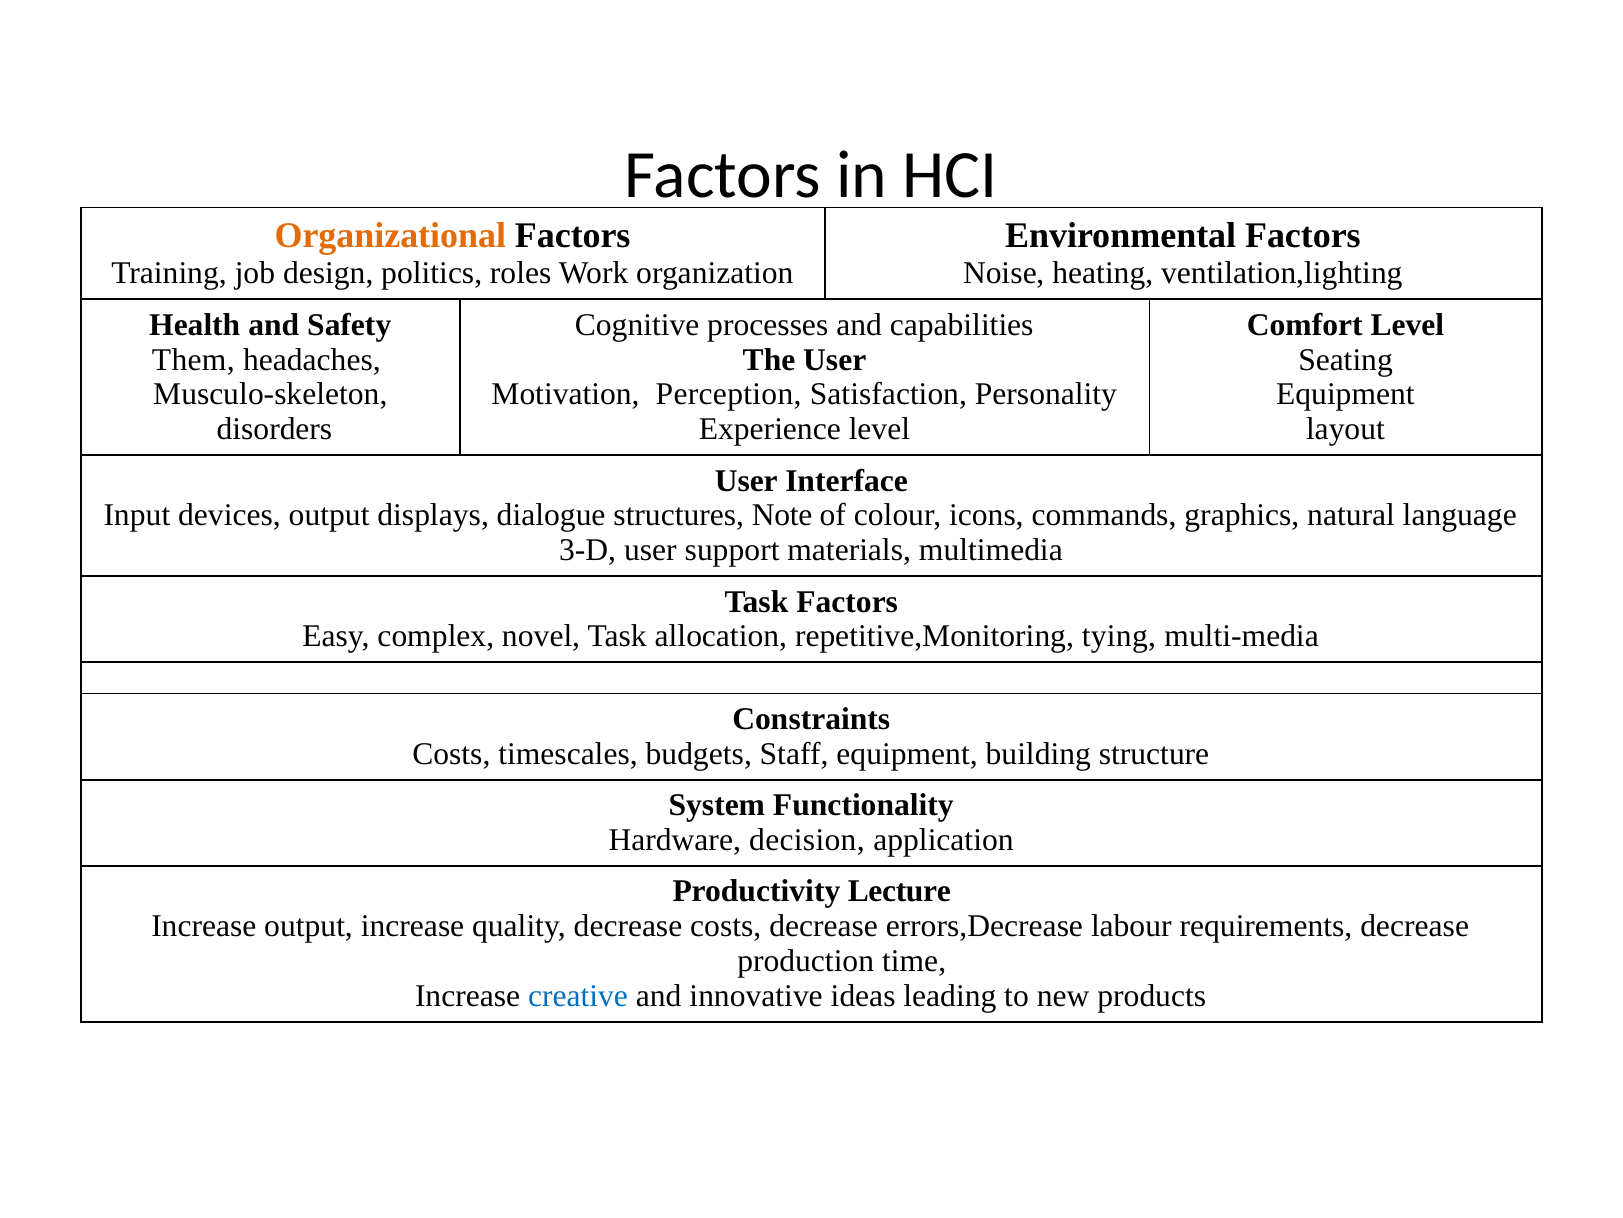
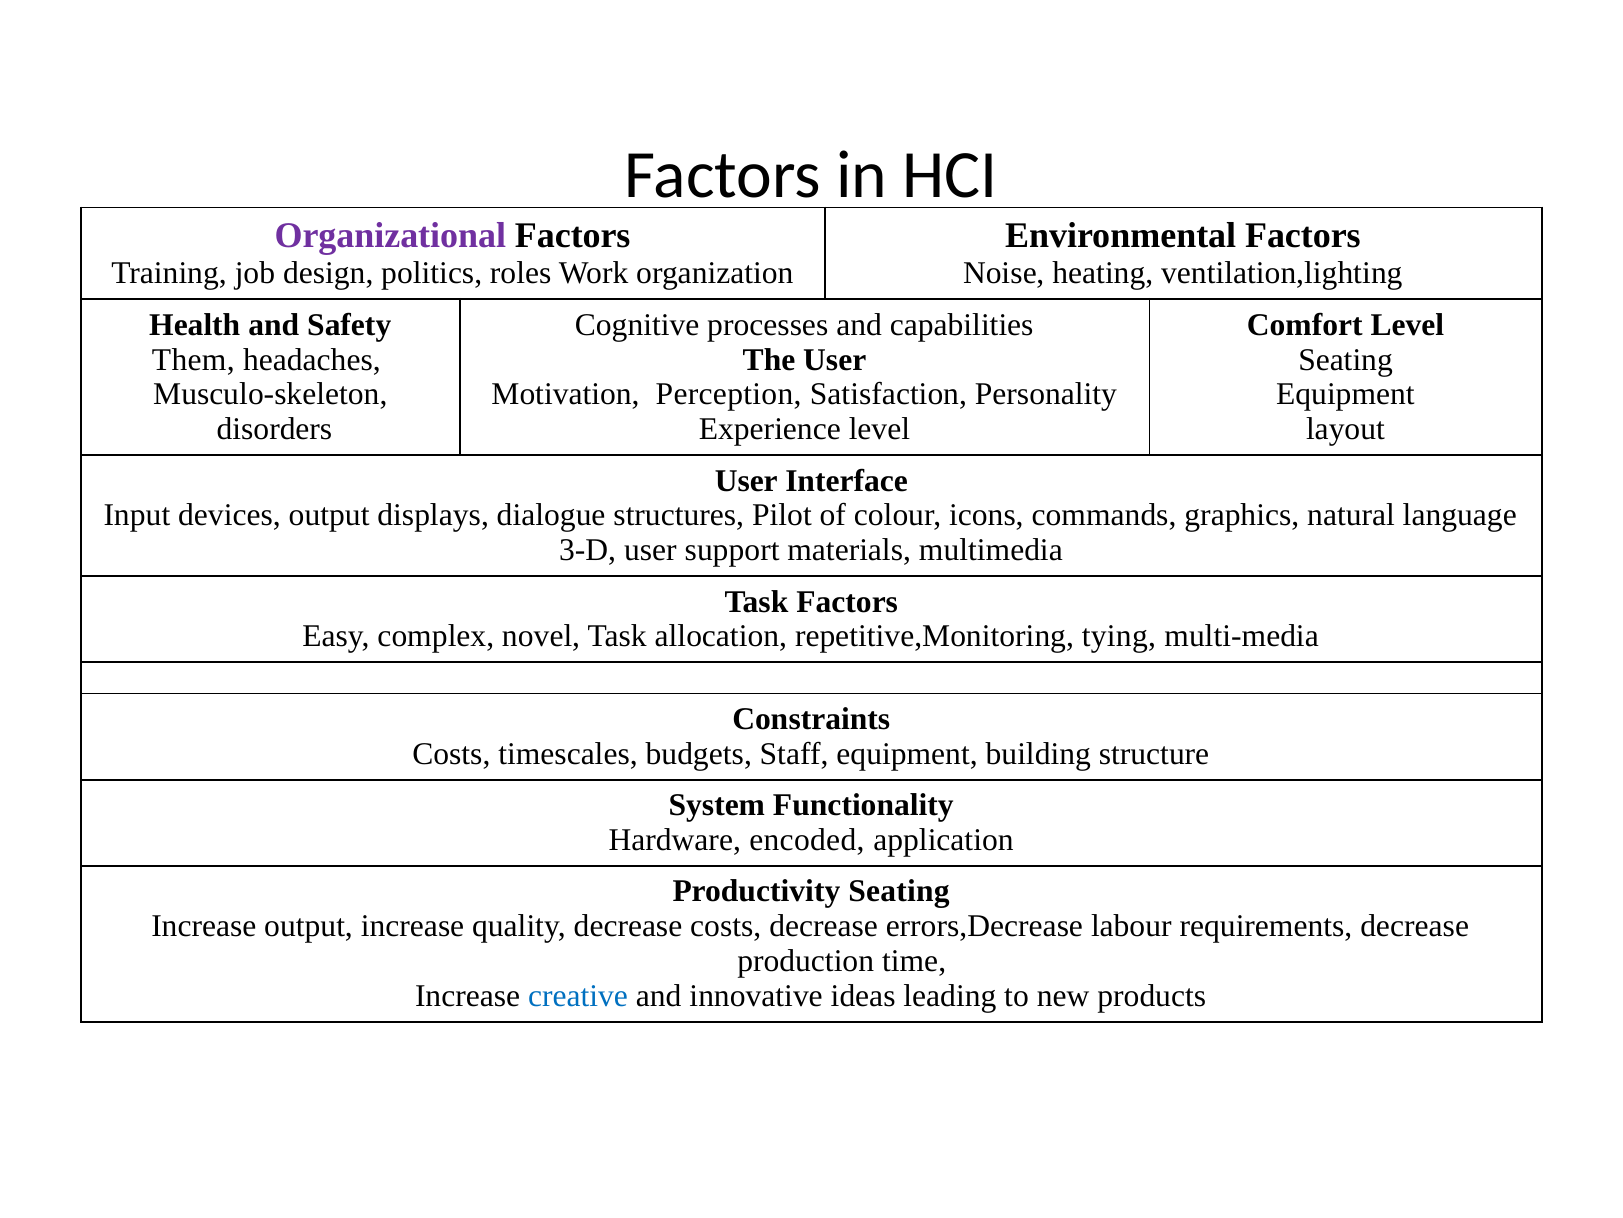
Organizational colour: orange -> purple
Note: Note -> Pilot
decision: decision -> encoded
Productivity Lecture: Lecture -> Seating
